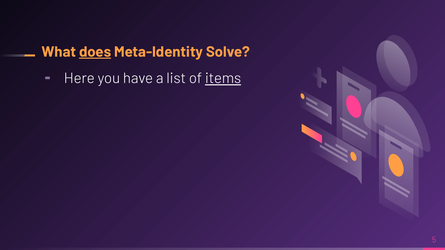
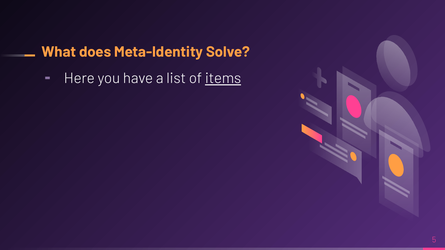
does underline: present -> none
